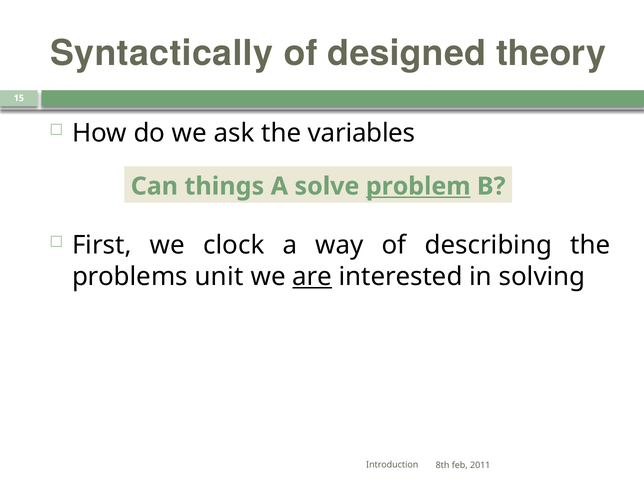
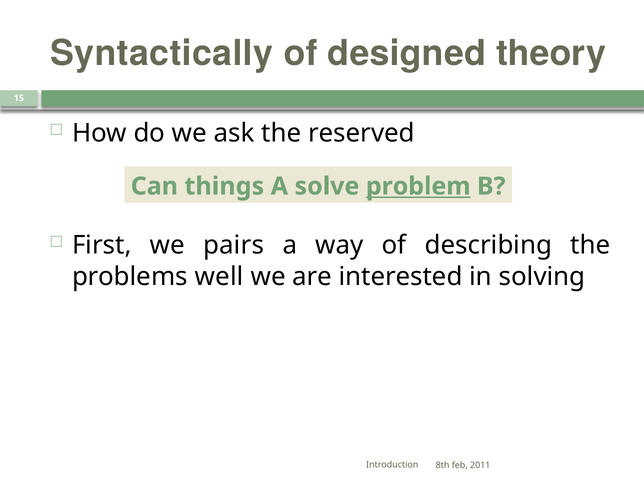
variables: variables -> reserved
clock: clock -> pairs
unit: unit -> well
are underline: present -> none
